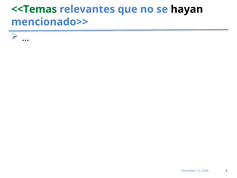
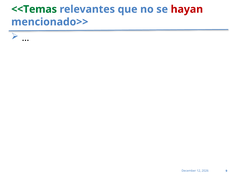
hayan colour: black -> red
